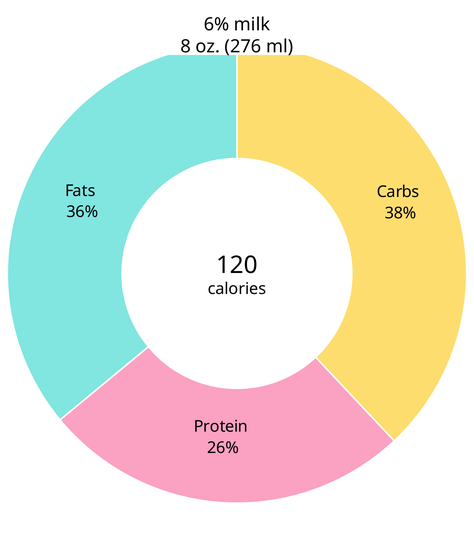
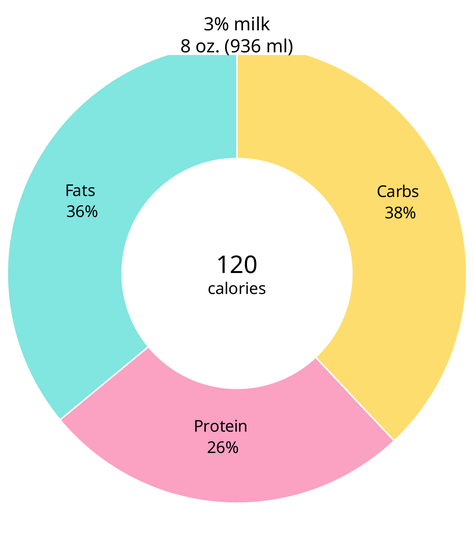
6%: 6% -> 3%
276: 276 -> 936
